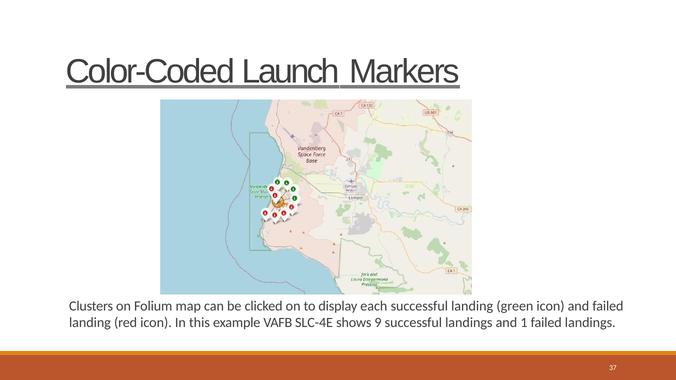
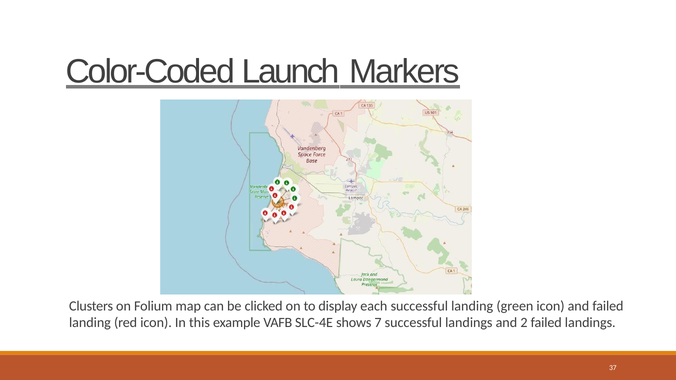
9: 9 -> 7
1: 1 -> 2
